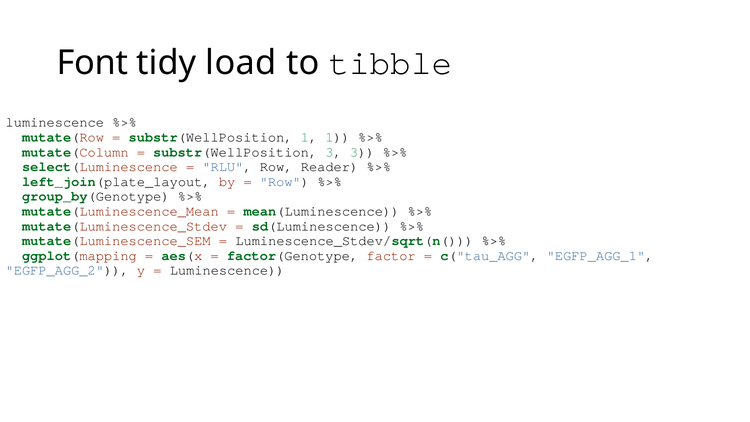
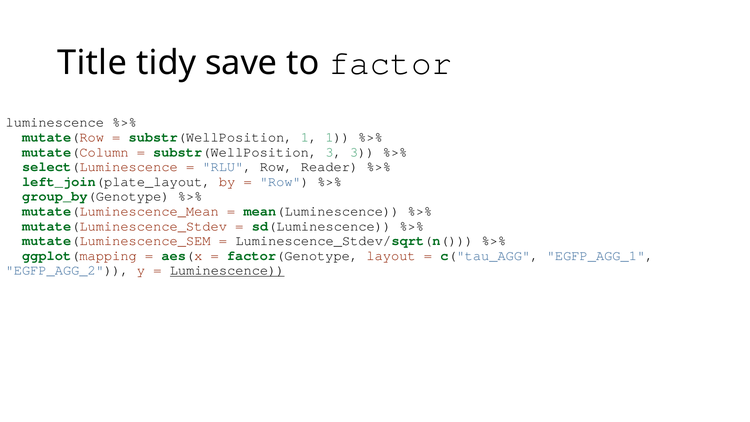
Font: Font -> Title
load: load -> save
tibble: tibble -> factor
factor: factor -> layout
Luminescence at (227, 270) underline: none -> present
